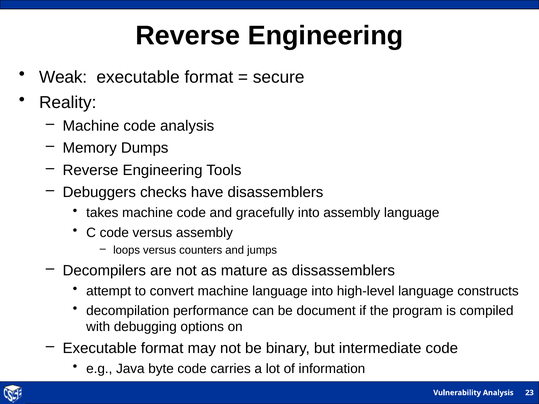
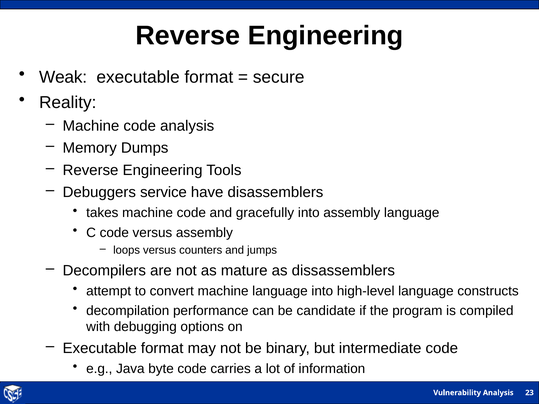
checks: checks -> service
document: document -> candidate
